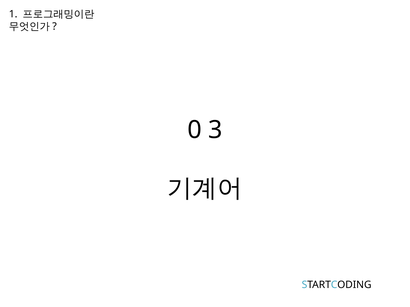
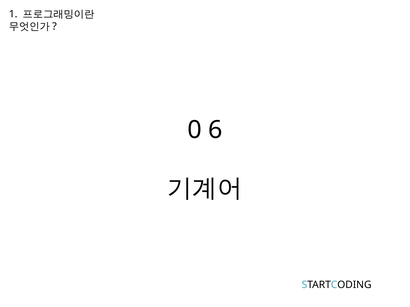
3: 3 -> 6
